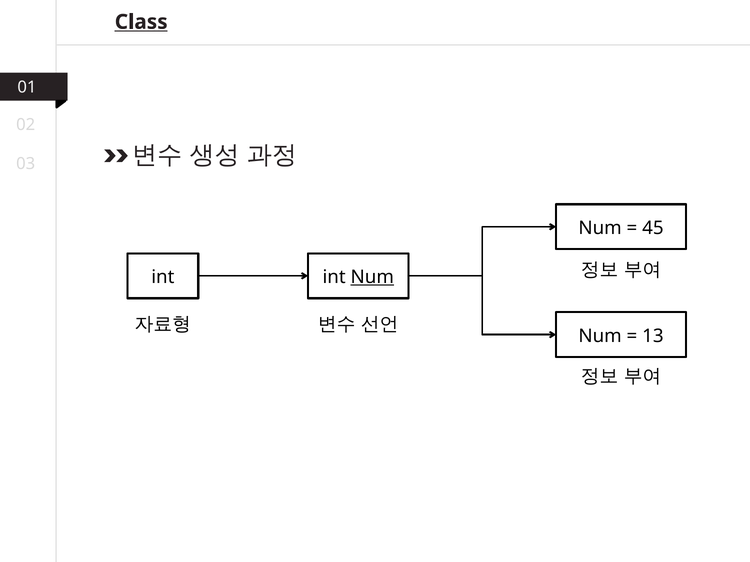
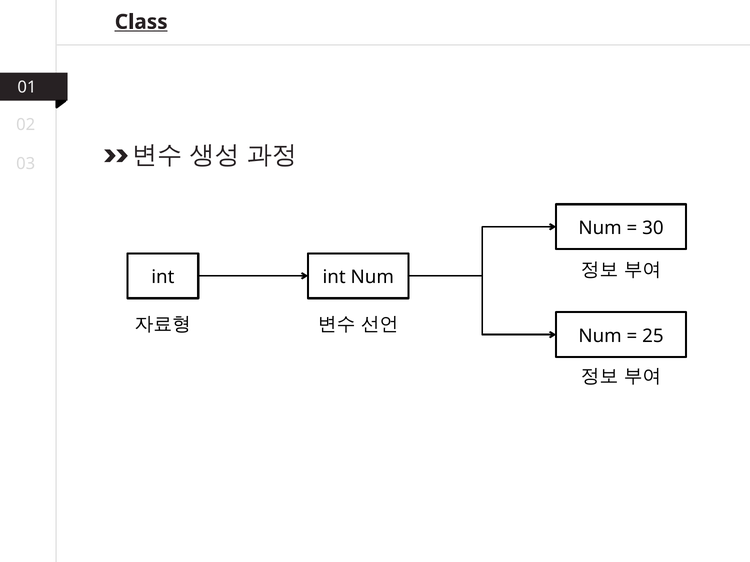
45: 45 -> 30
Num at (372, 277) underline: present -> none
13: 13 -> 25
